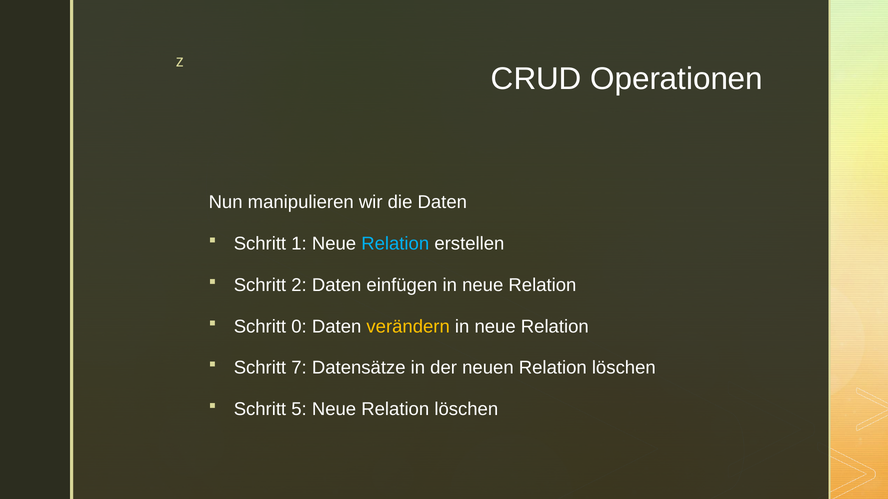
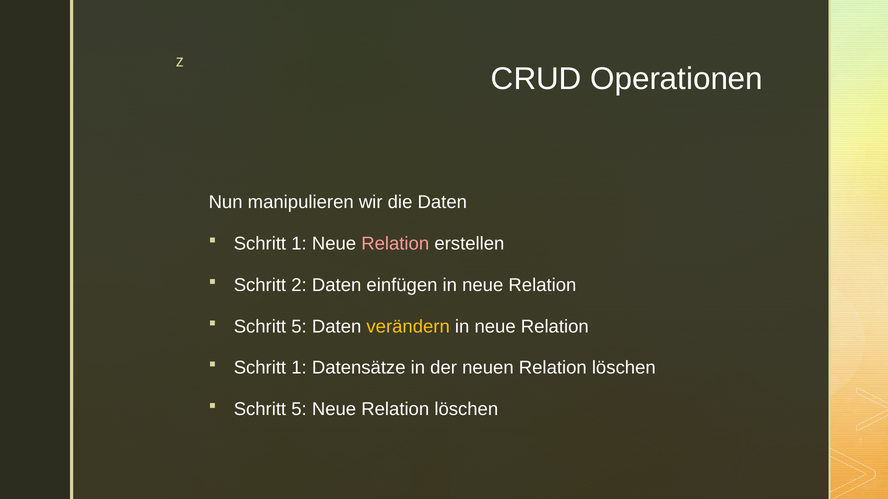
Relation at (395, 244) colour: light blue -> pink
0 at (299, 327): 0 -> 5
7 at (299, 368): 7 -> 1
